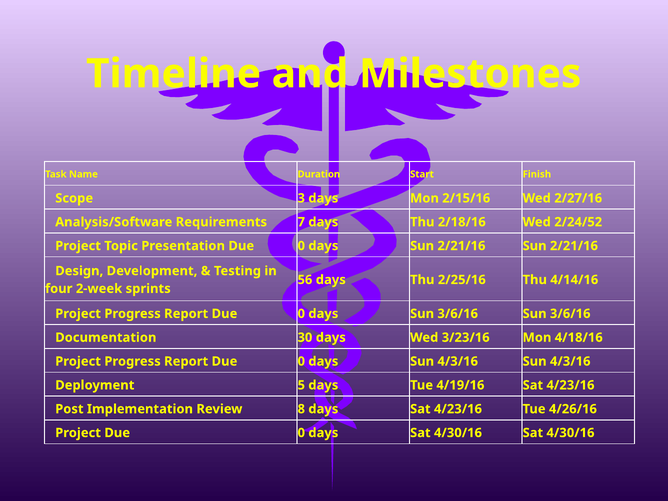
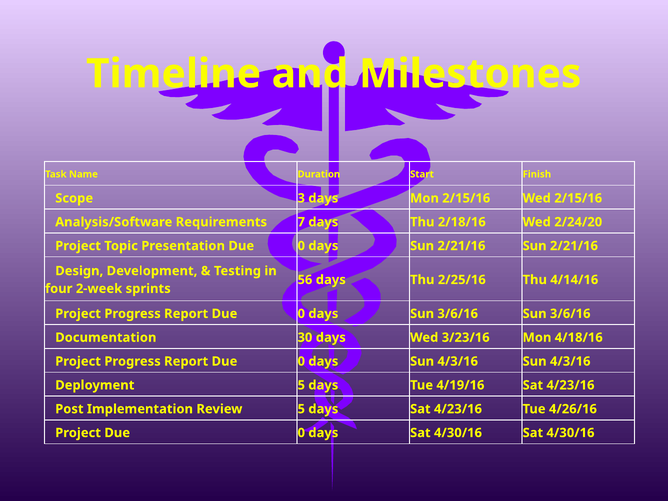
Wed 2/27/16: 2/27/16 -> 2/15/16
2/24/52: 2/24/52 -> 2/24/20
Review 8: 8 -> 5
